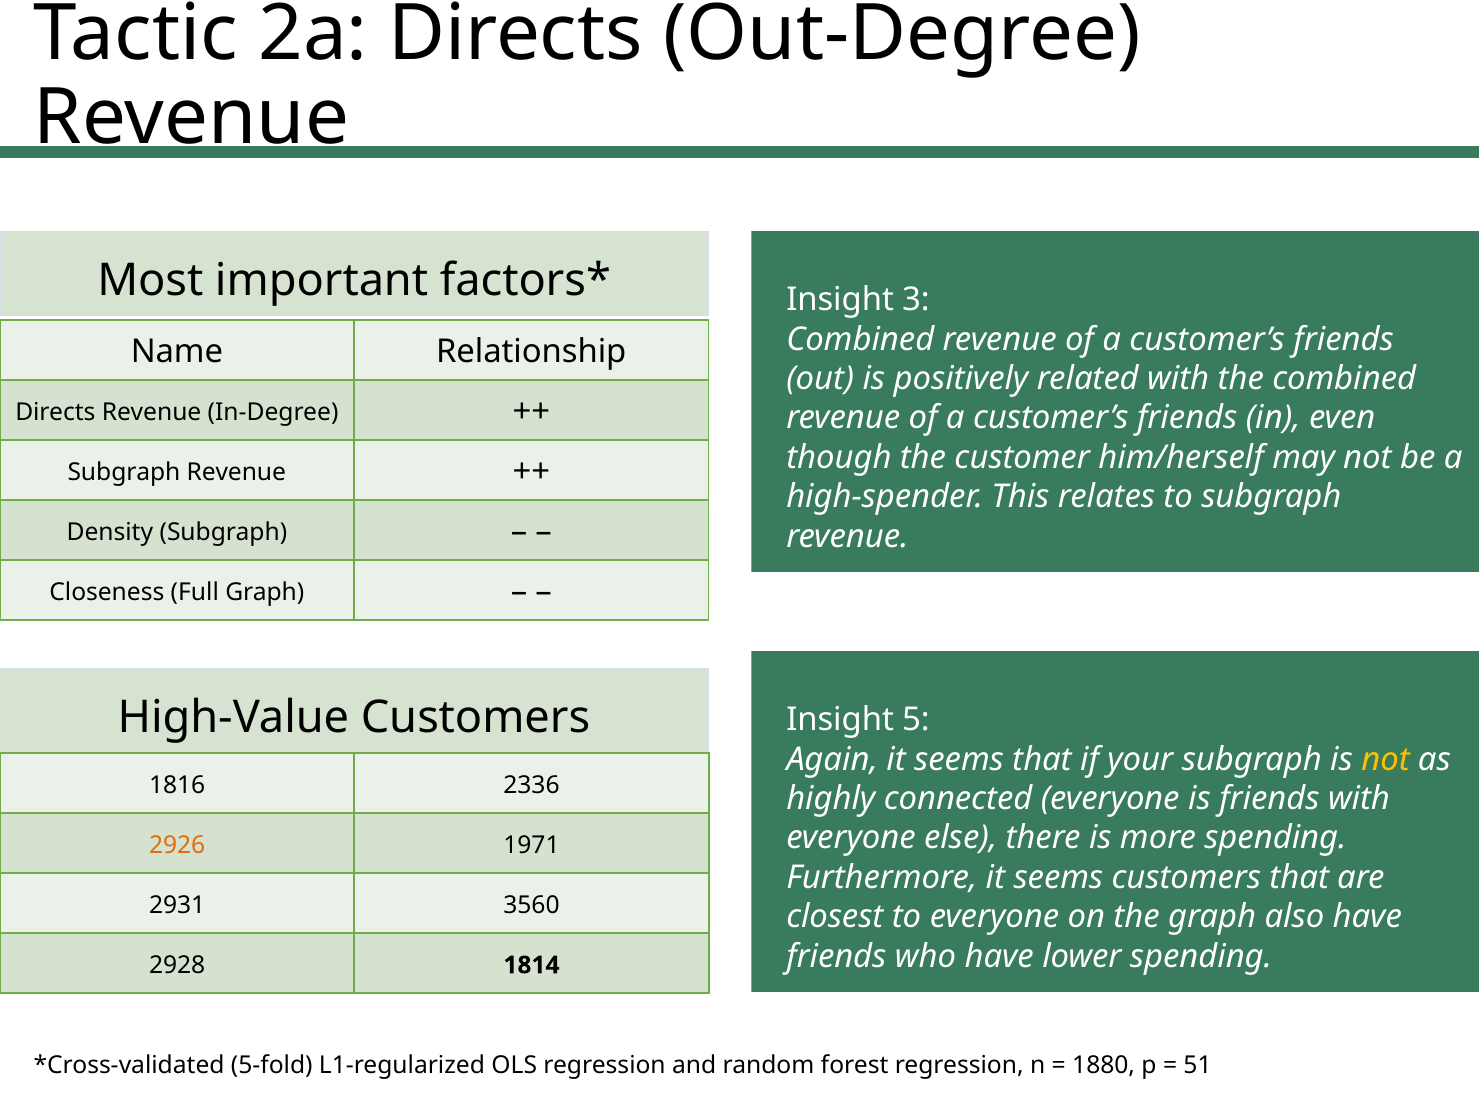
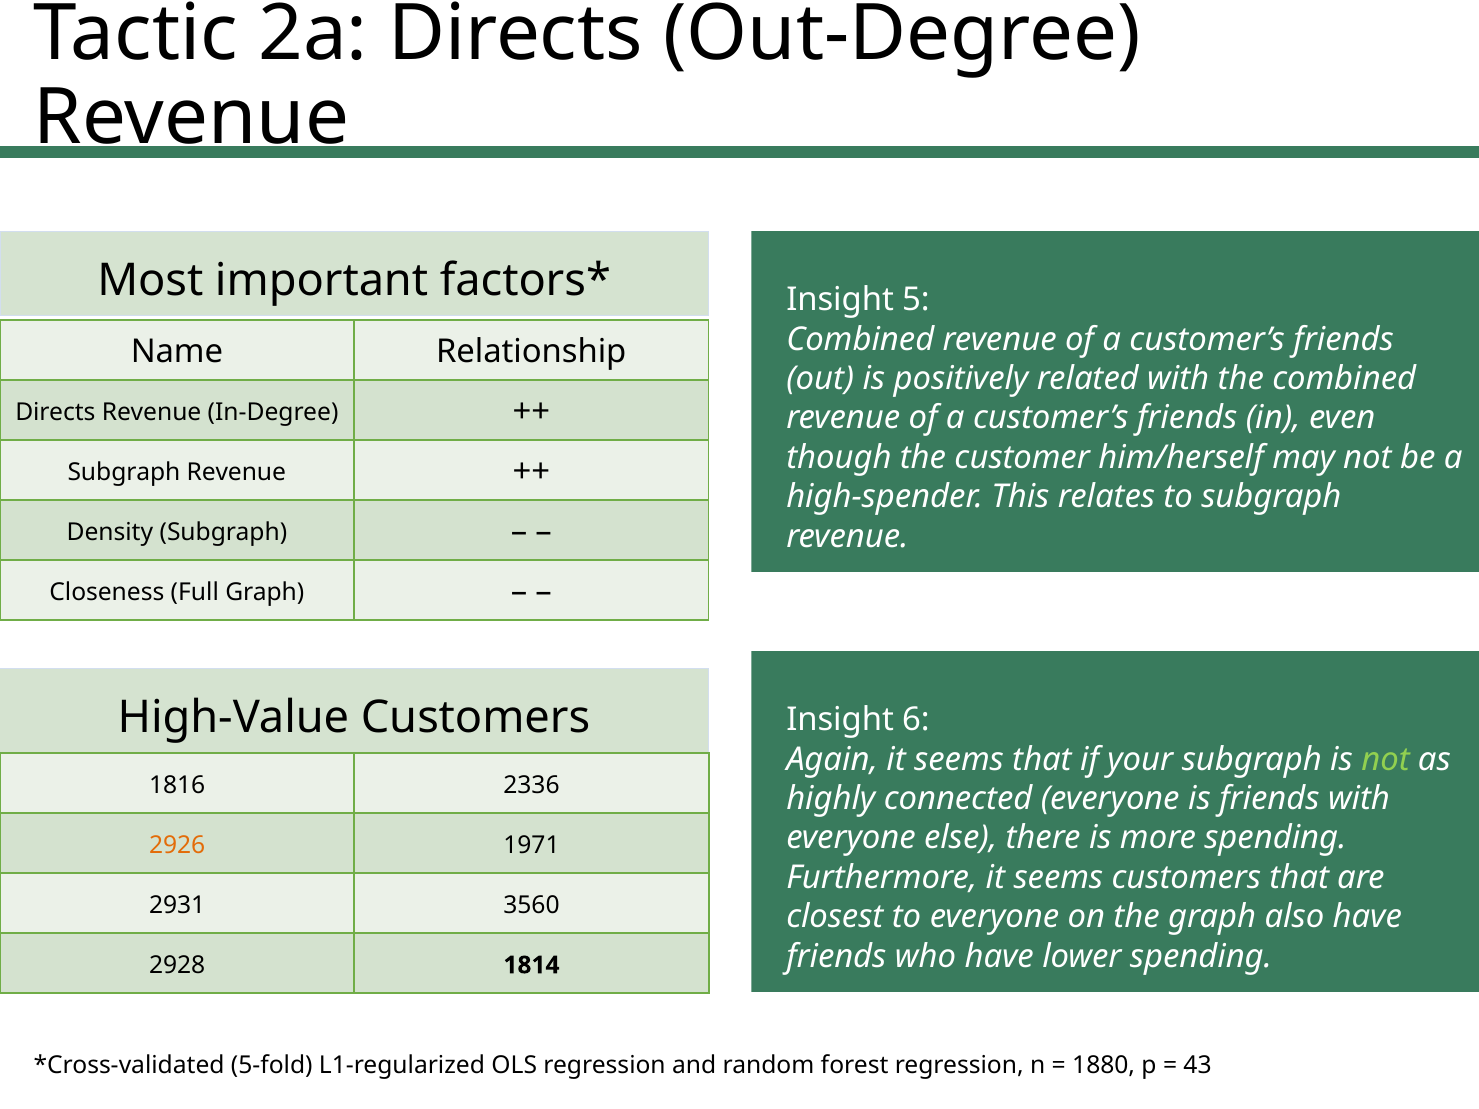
3: 3 -> 5
5: 5 -> 6
not at (1386, 759) colour: yellow -> light green
51: 51 -> 43
